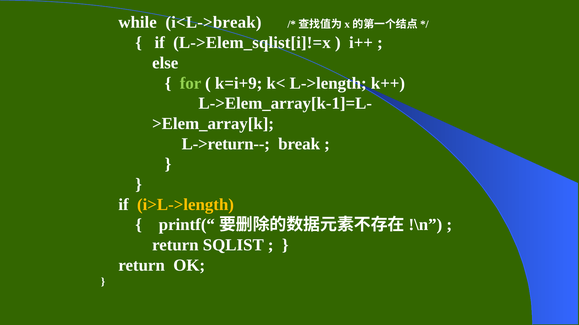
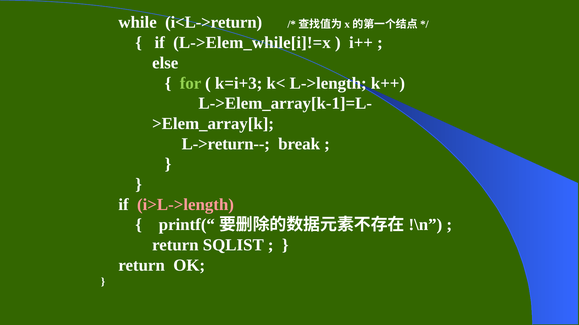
i<L->break: i<L->break -> i<L->return
L->Elem_sqlist[i]!=x: L->Elem_sqlist[i]!=x -> L->Elem_while[i]!=x
k=i+9: k=i+9 -> k=i+3
i>L->length colour: yellow -> pink
